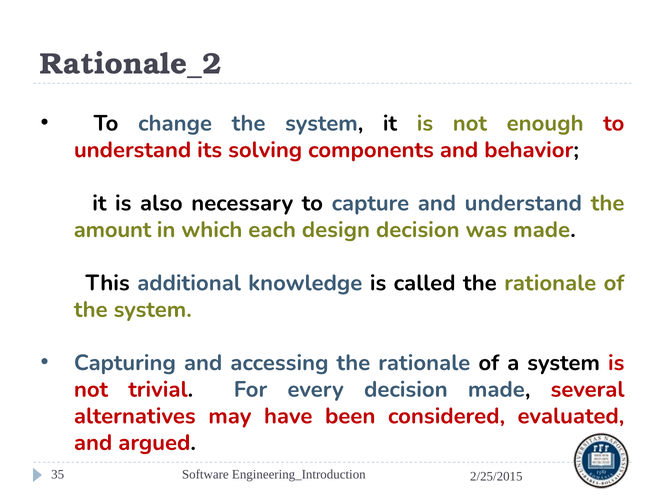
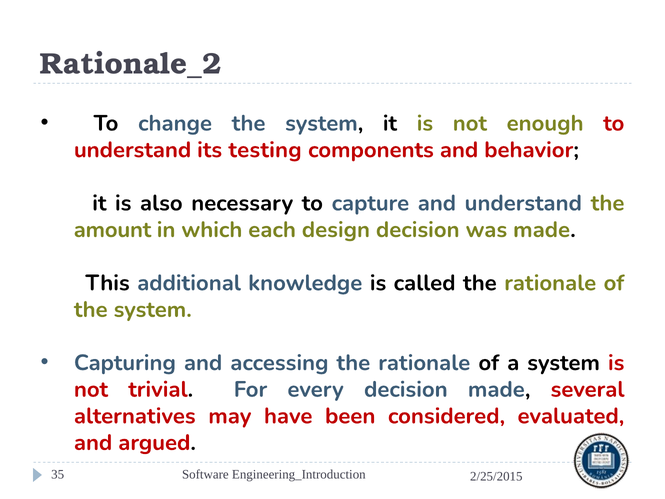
solving: solving -> testing
